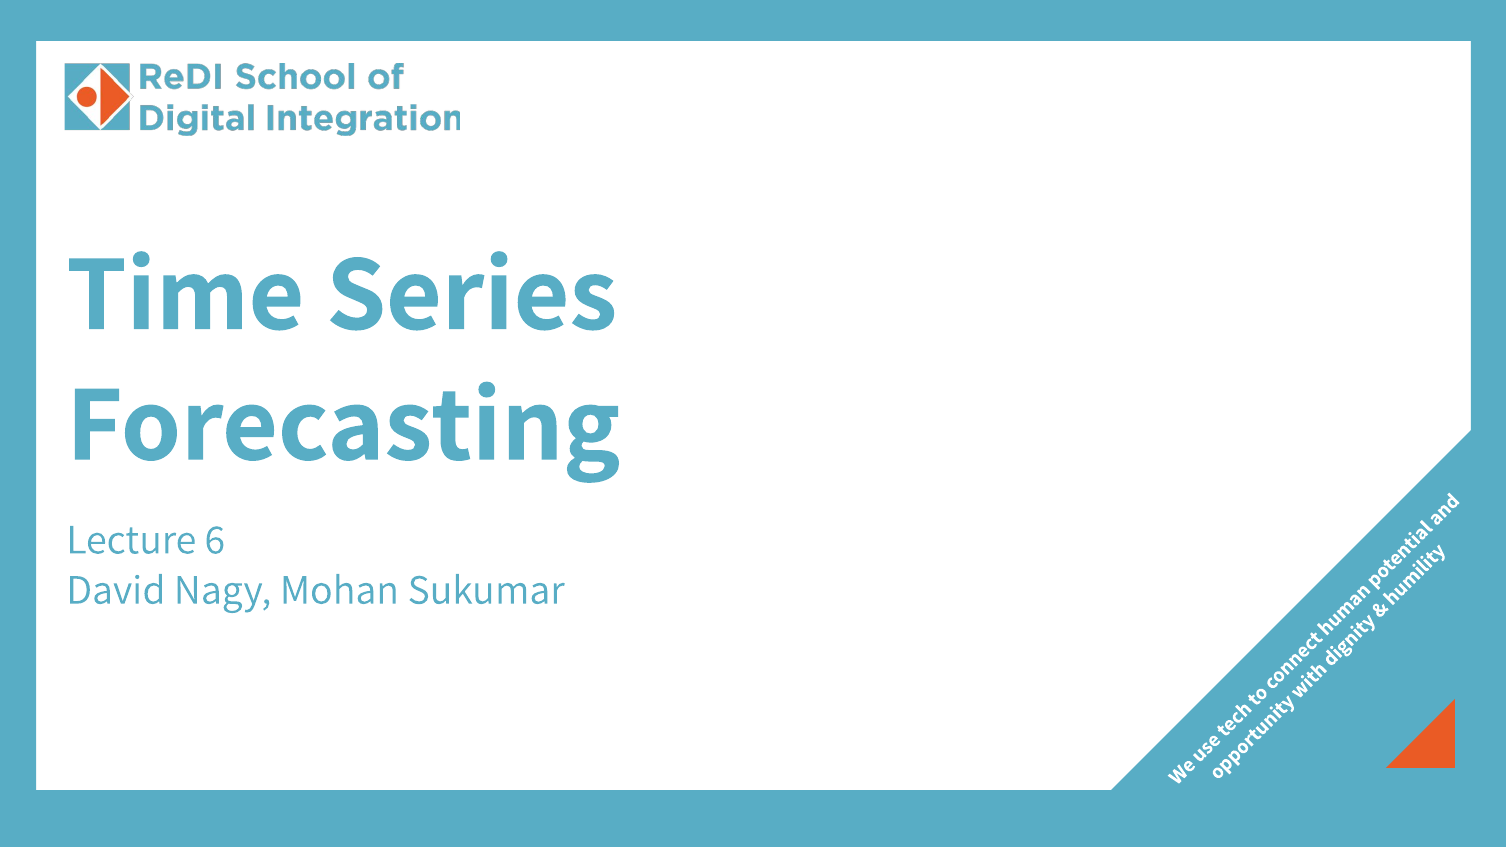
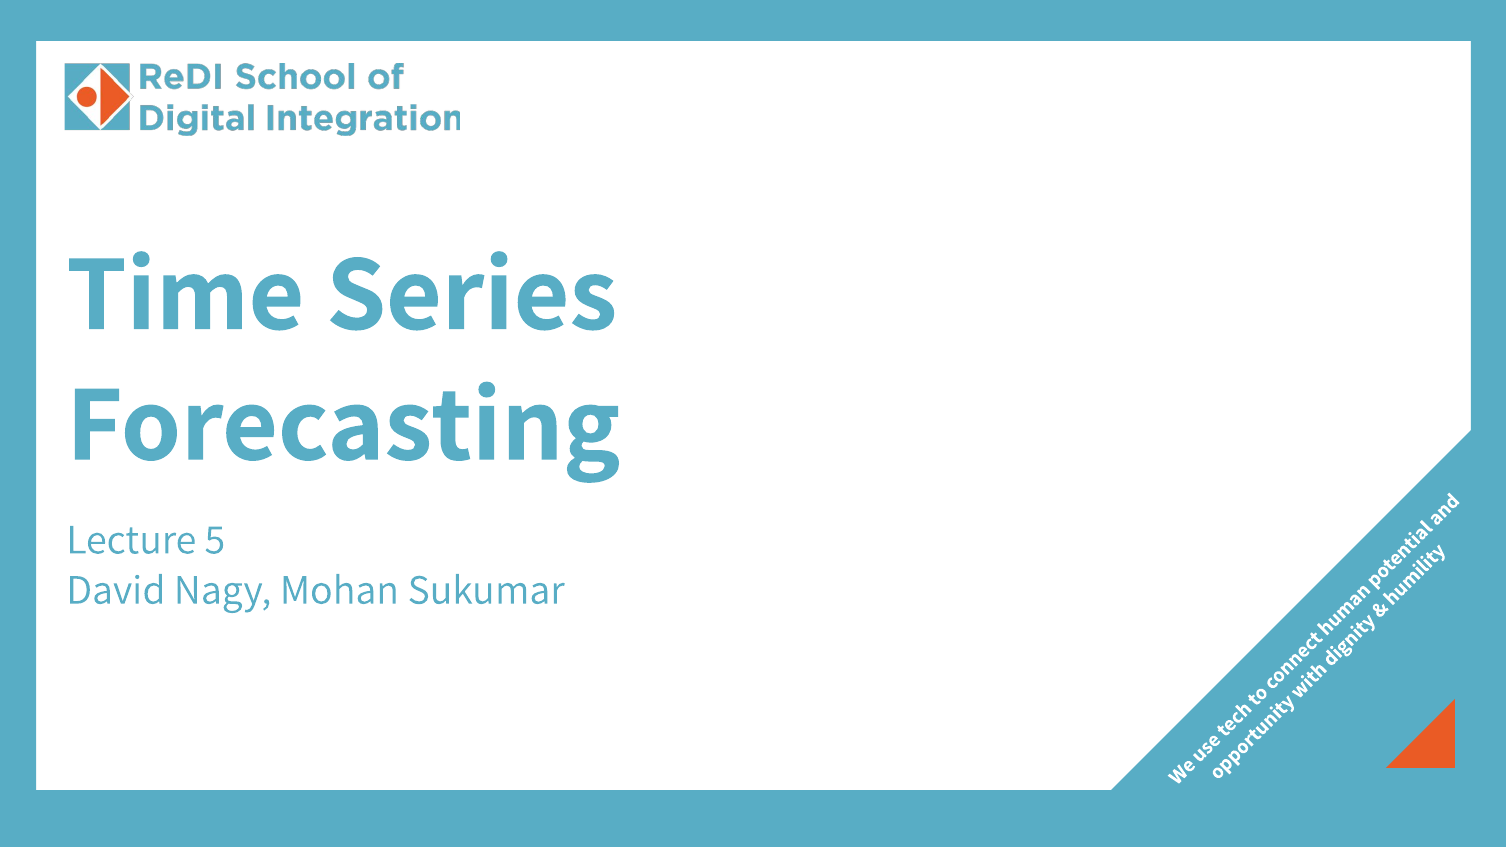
6: 6 -> 5
